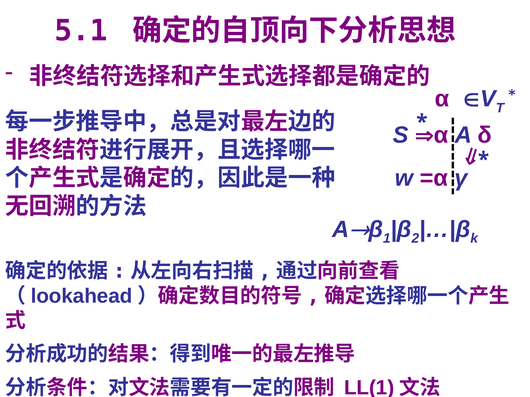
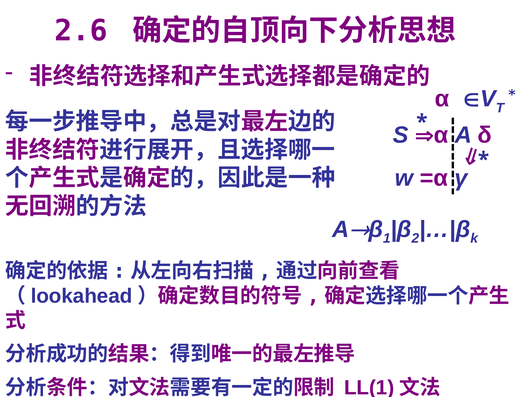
5.1: 5.1 -> 2.6
